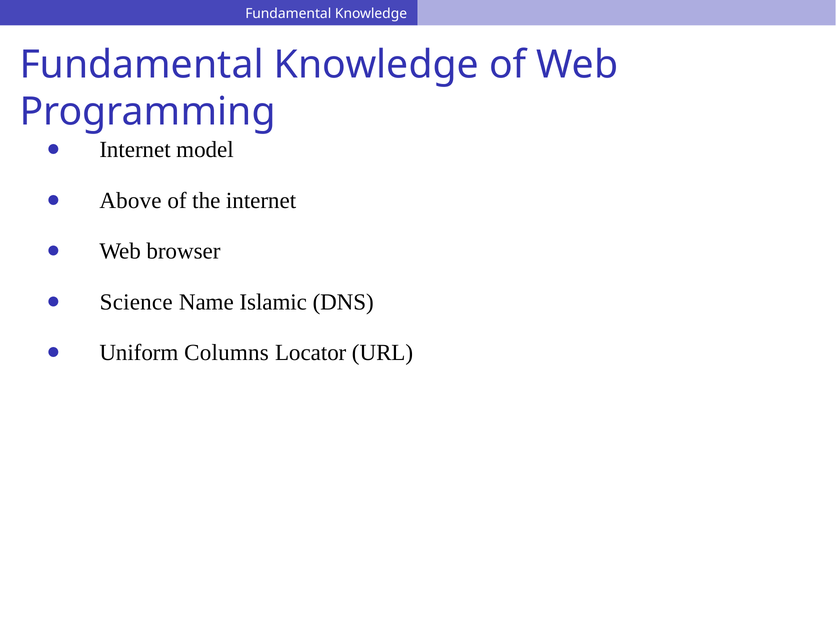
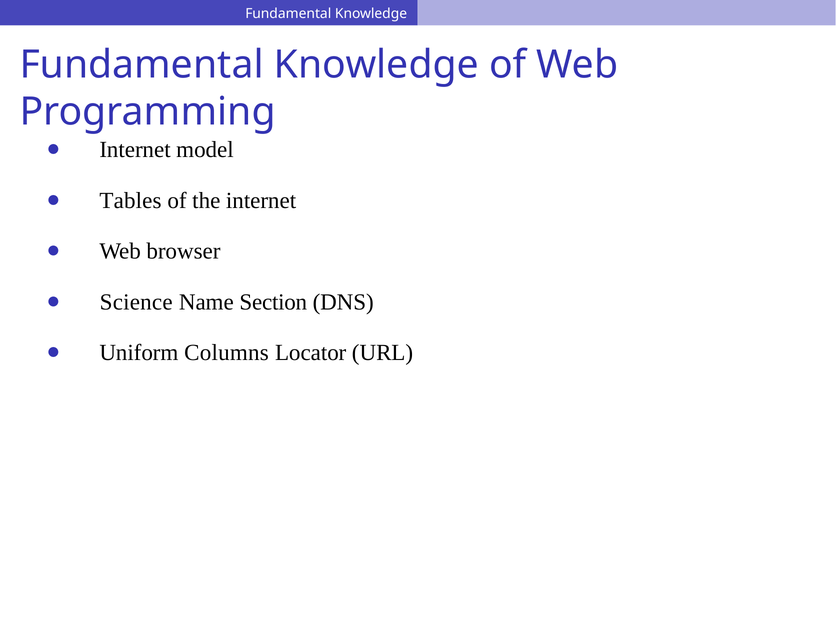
Above: Above -> Tables
Islamic: Islamic -> Section
